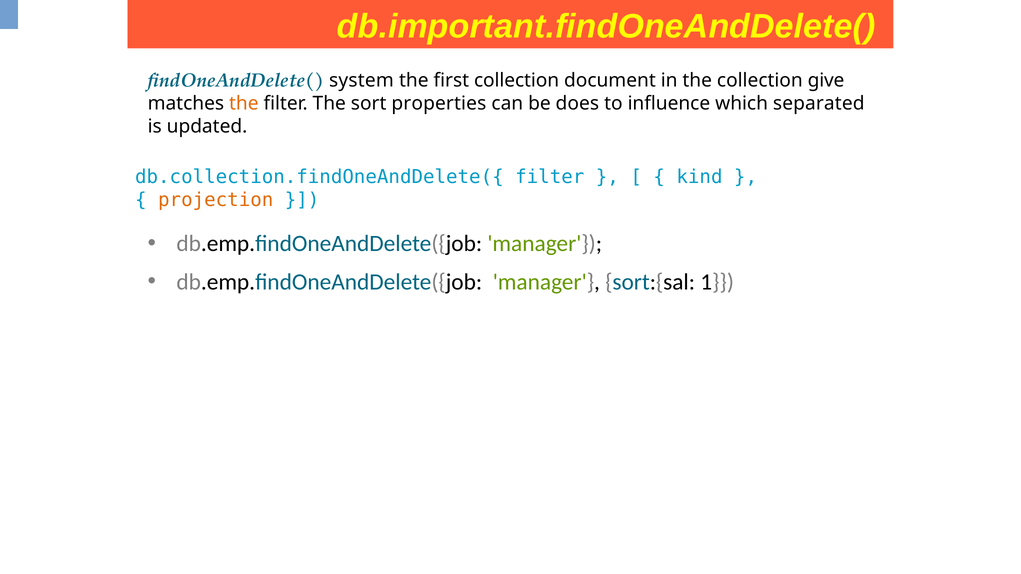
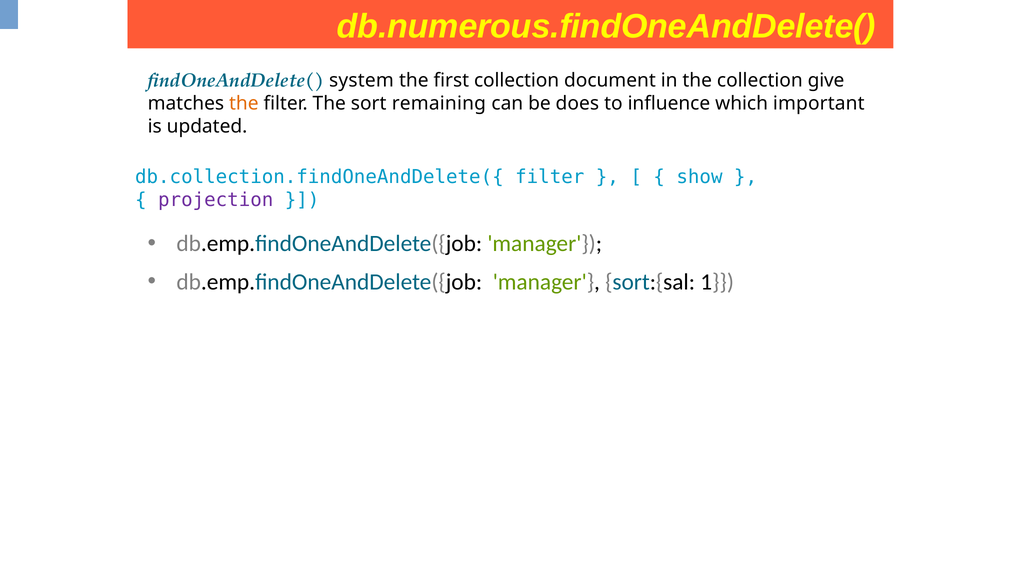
db.important.findOneAndDelete(: db.important.findOneAndDelete( -> db.numerous.findOneAndDelete(
properties: properties -> remaining
separated: separated -> important
kind: kind -> show
projection colour: orange -> purple
